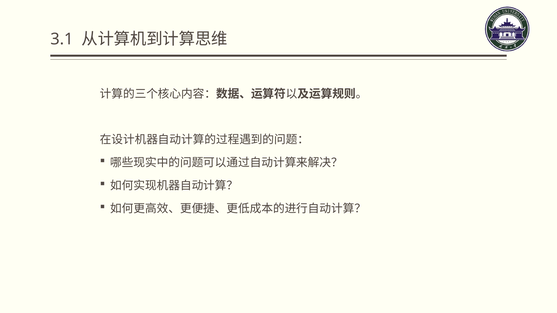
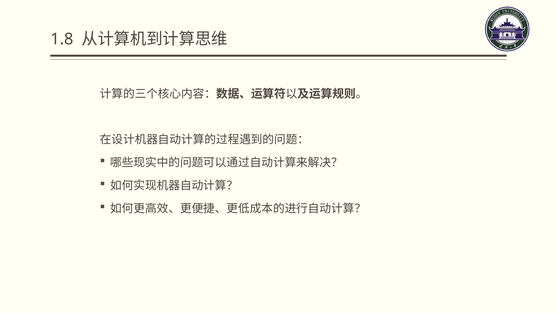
3.1: 3.1 -> 1.8
